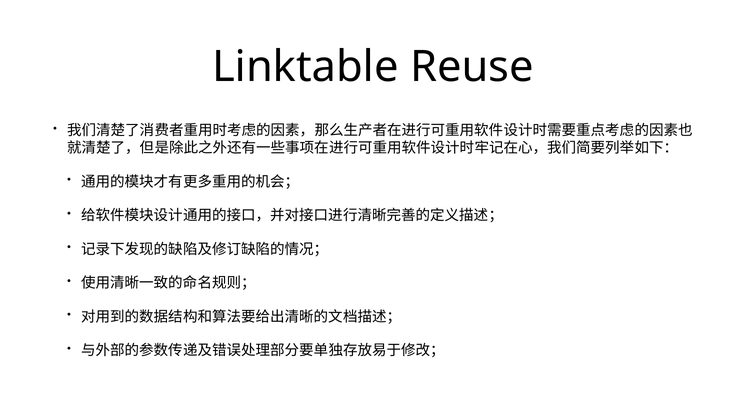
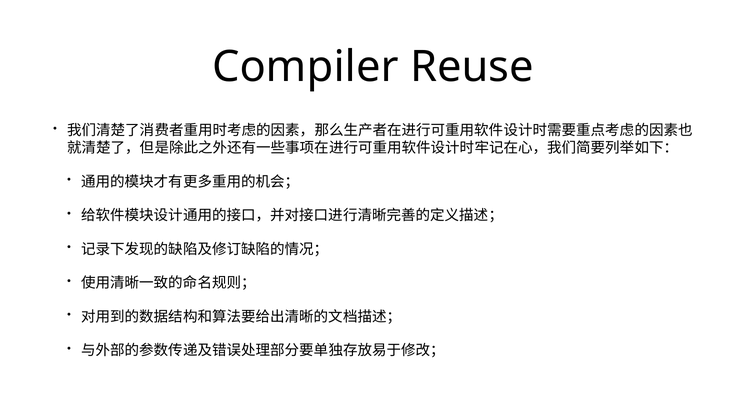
Linktable: Linktable -> Compiler
